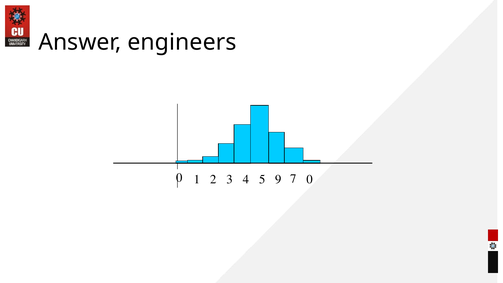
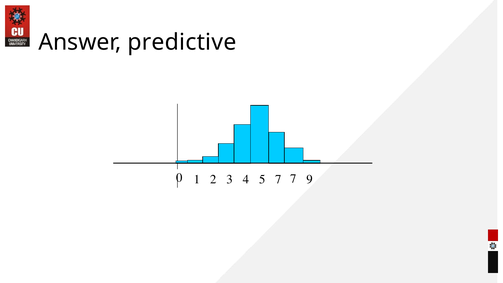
engineers: engineers -> predictive
3 9: 9 -> 7
7 0: 0 -> 9
